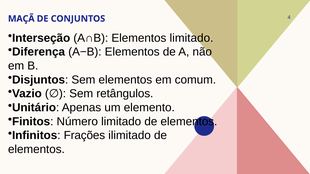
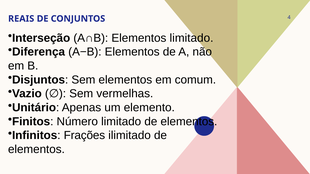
MAÇÃ: MAÇÃ -> REAIS
retângulos: retângulos -> vermelhas
